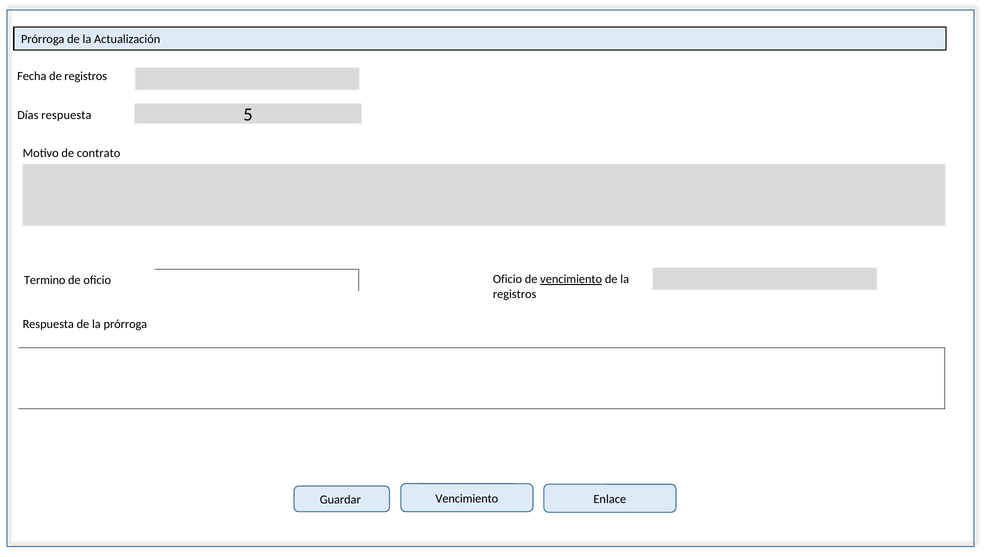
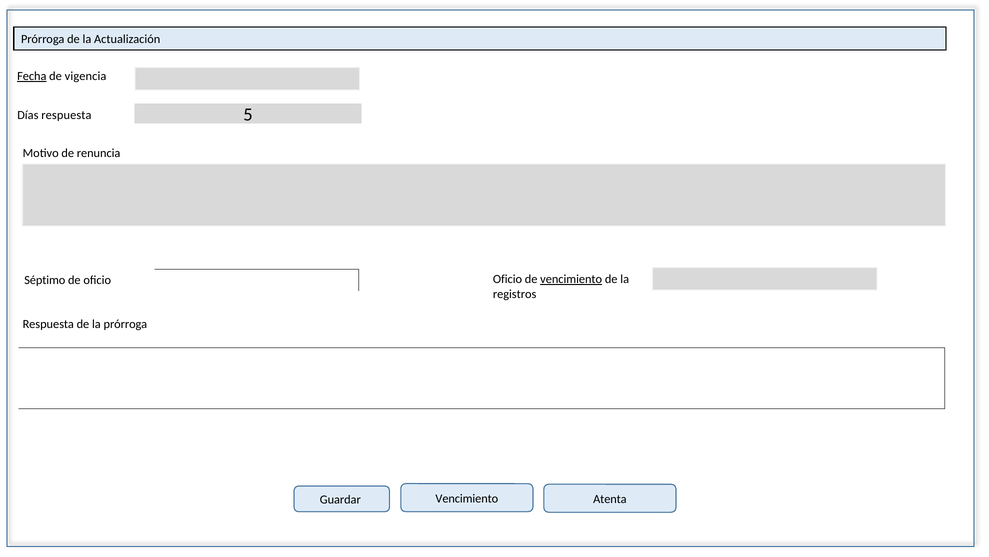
Fecha underline: none -> present
de registros: registros -> vigencia
contrato: contrato -> renuncia
Termino: Termino -> Séptimo
Enlace: Enlace -> Atenta
